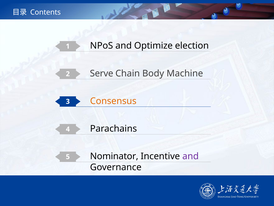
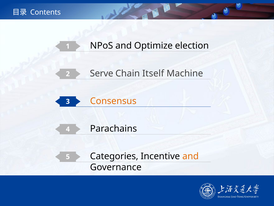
Body: Body -> Itself
Nominator: Nominator -> Categories
and at (191, 156) colour: purple -> orange
